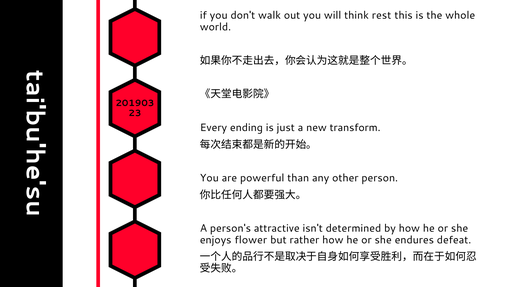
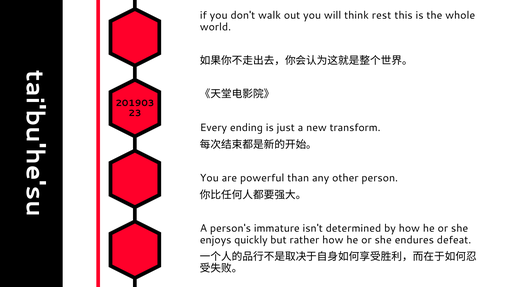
attractive: attractive -> immature
flower: flower -> quickly
